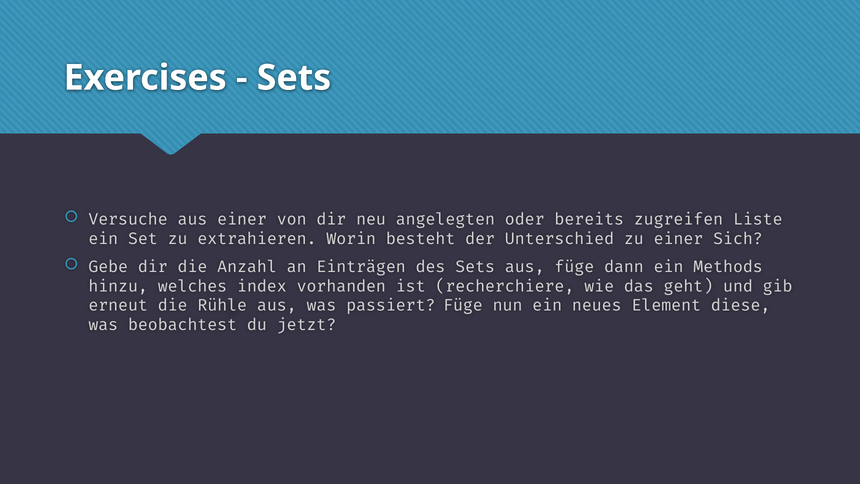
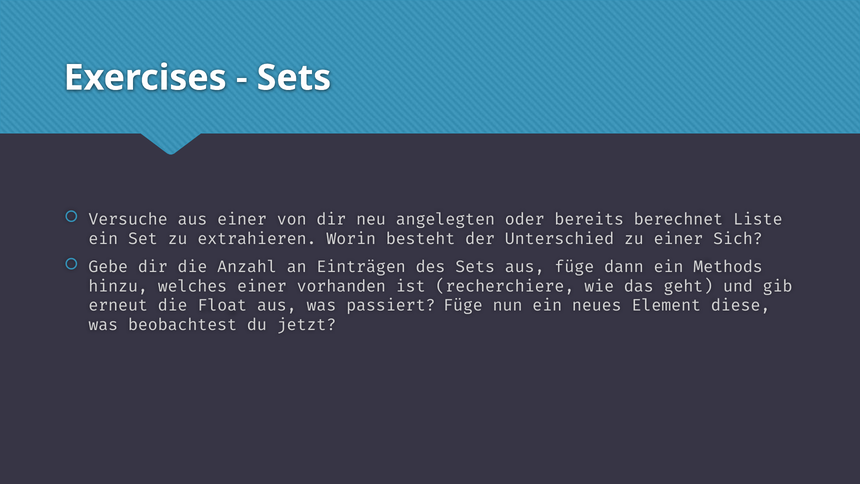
zugreifen: zugreifen -> berechnet
welches index: index -> einer
Rühle: Rühle -> Float
